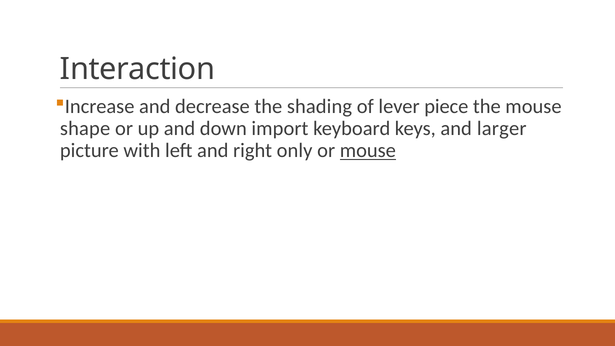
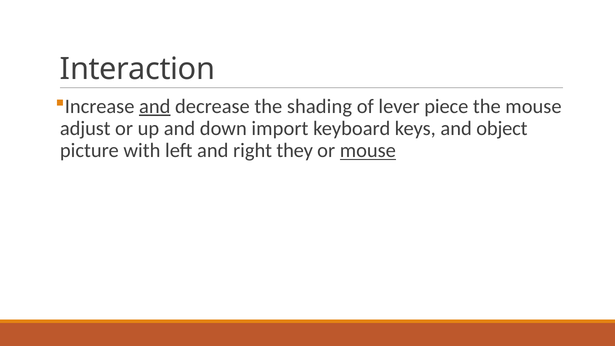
and at (155, 106) underline: none -> present
shape: shape -> adjust
larger: larger -> object
only: only -> they
